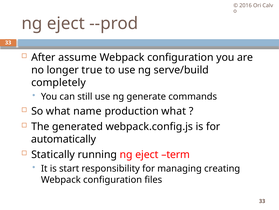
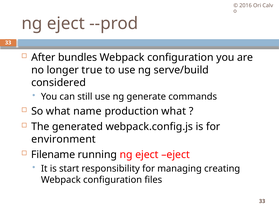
assume: assume -> bundles
completely: completely -> considered
automatically: automatically -> environment
Statically: Statically -> Filename
eject term: term -> eject
